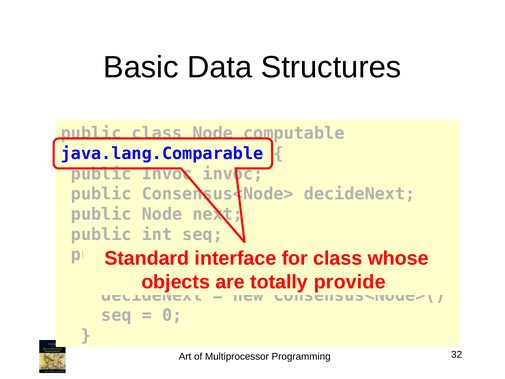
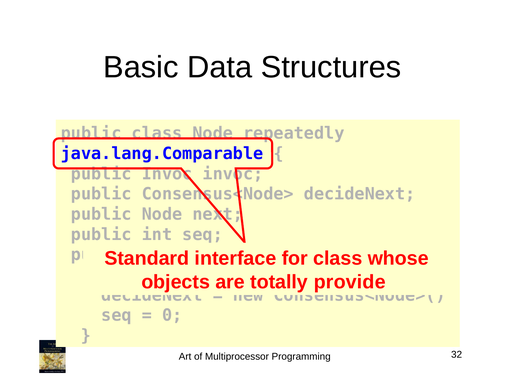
computable: computable -> repeatedly
